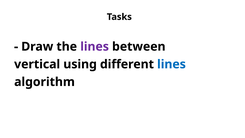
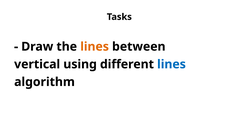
lines at (95, 47) colour: purple -> orange
